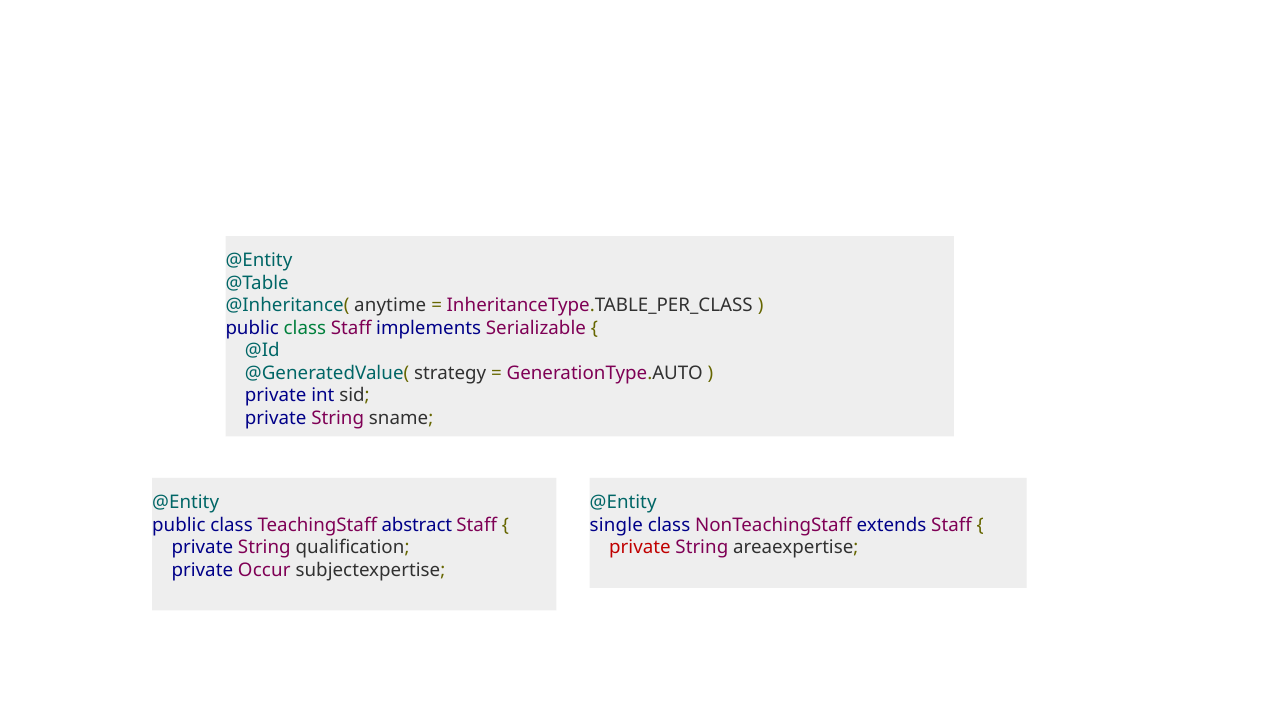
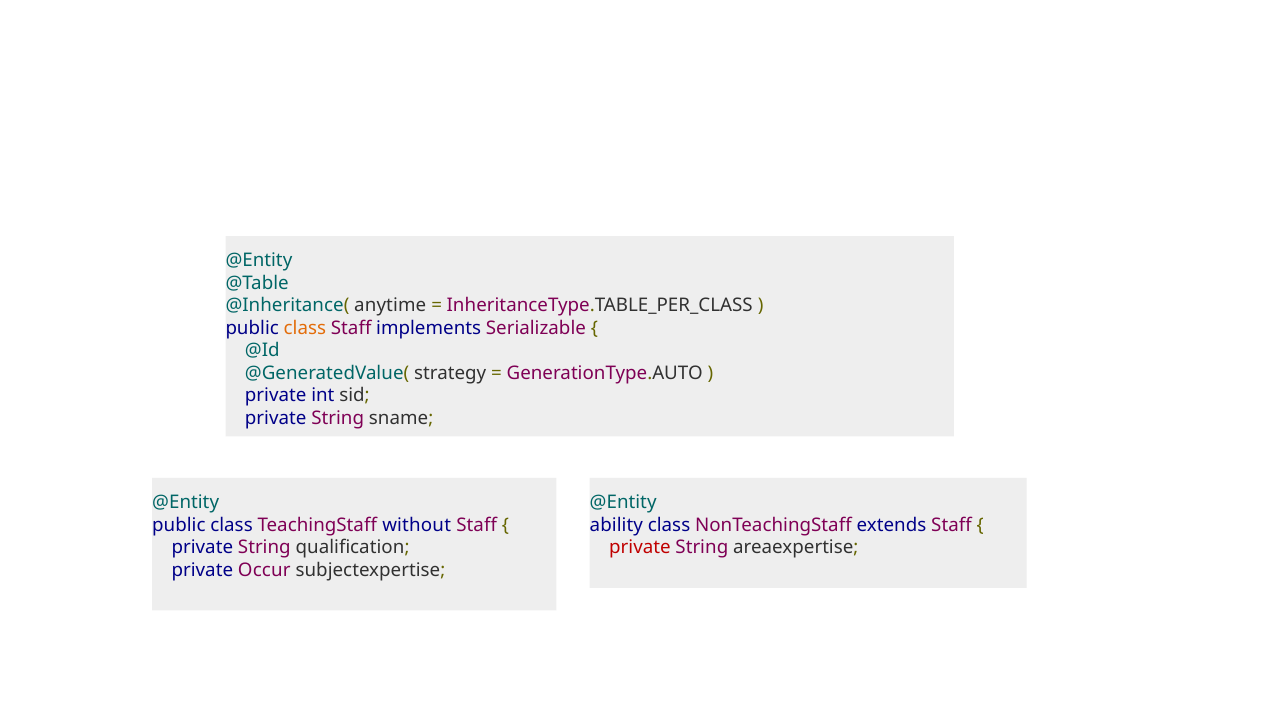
class at (305, 328) colour: green -> orange
single: single -> ability
abstract: abstract -> without
